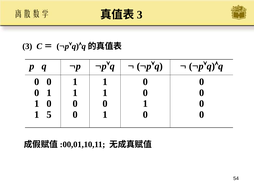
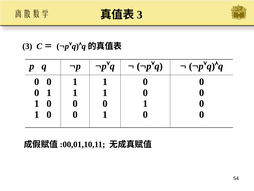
5 at (49, 114): 5 -> 0
